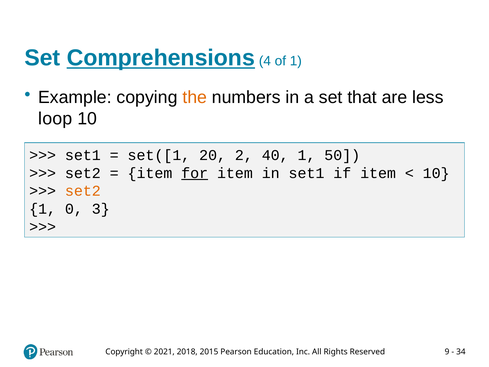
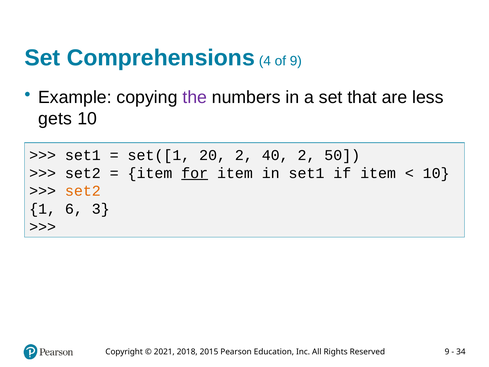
Comprehensions underline: present -> none
of 1: 1 -> 9
the colour: orange -> purple
loop: loop -> gets
40 1: 1 -> 2
0: 0 -> 6
